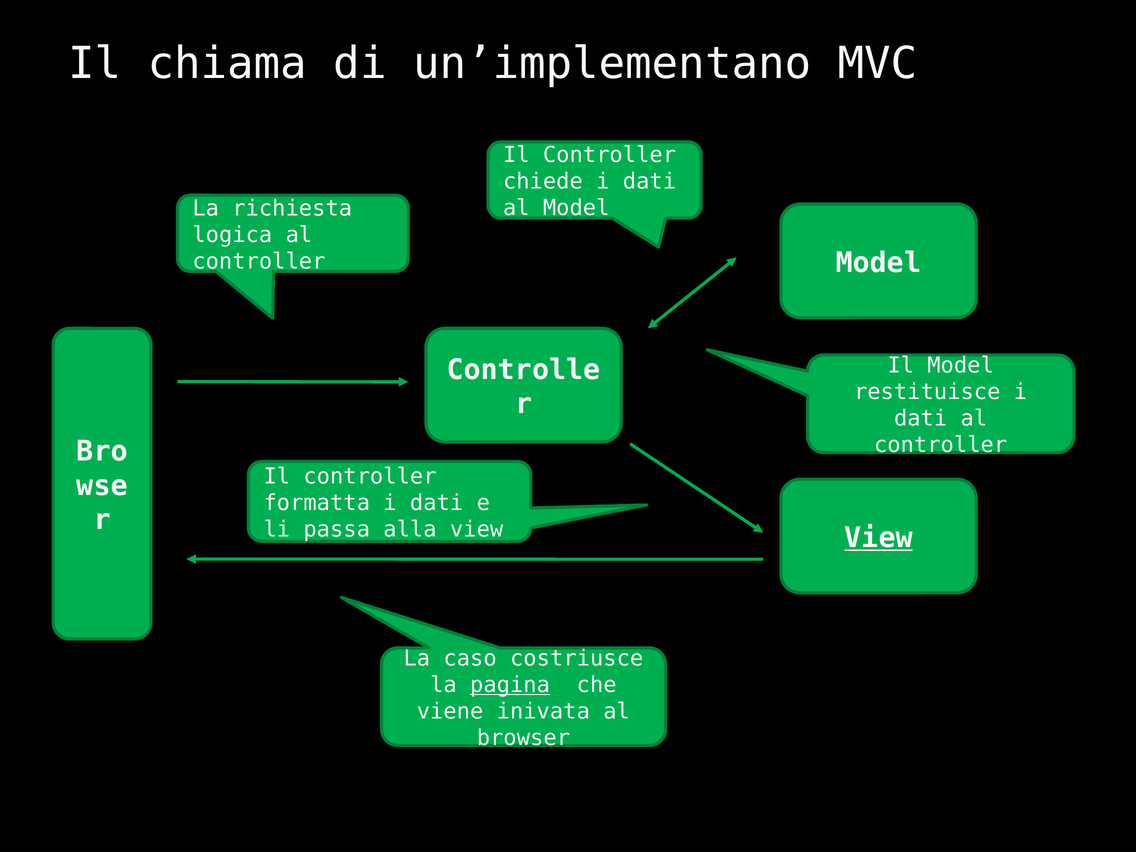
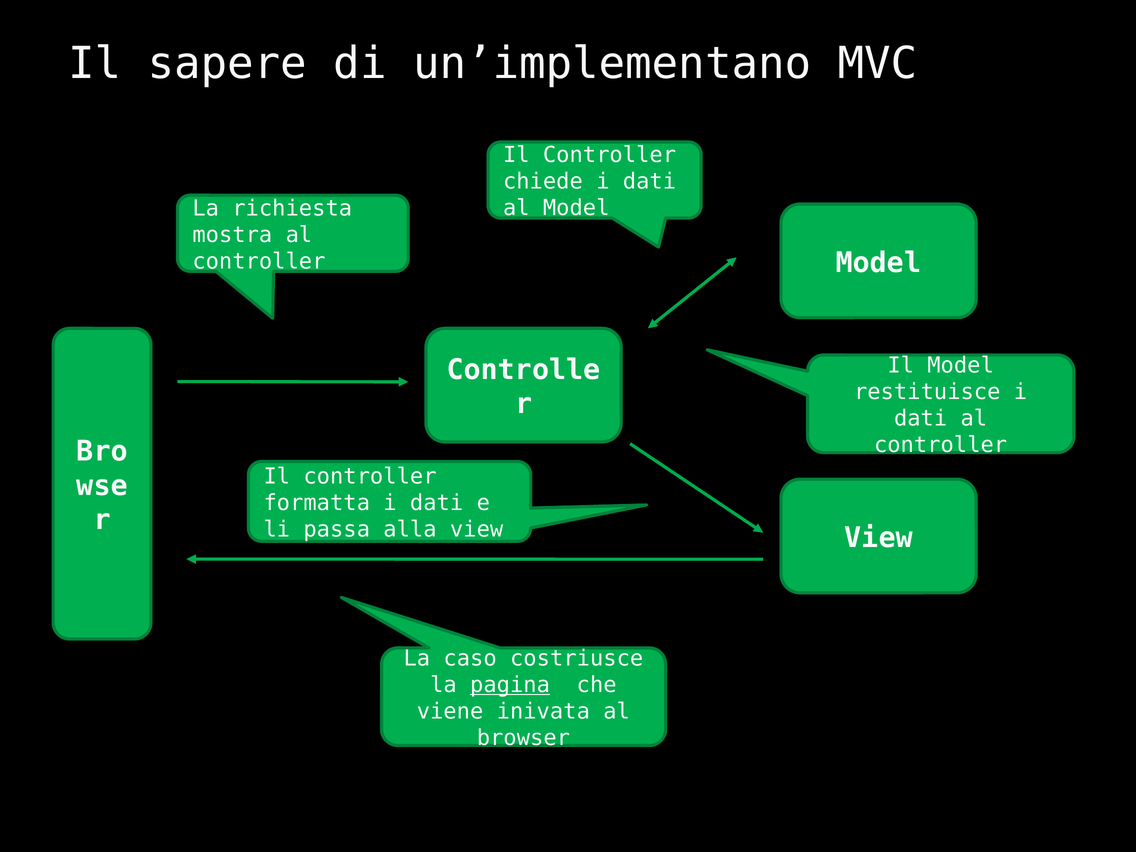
chiama: chiama -> sapere
logica: logica -> mostra
View at (879, 538) underline: present -> none
